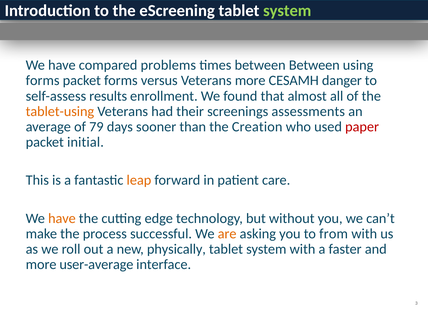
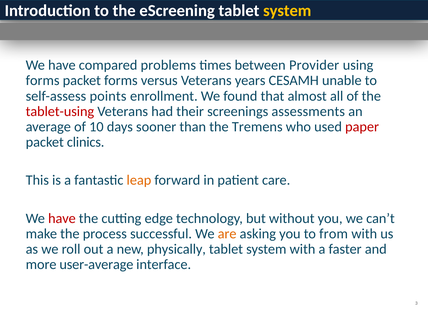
system at (287, 11) colour: light green -> yellow
between Between: Between -> Provider
Veterans more: more -> years
danger: danger -> unable
results: results -> points
tablet-using colour: orange -> red
79: 79 -> 10
Creation: Creation -> Tremens
initial: initial -> clinics
have at (62, 218) colour: orange -> red
